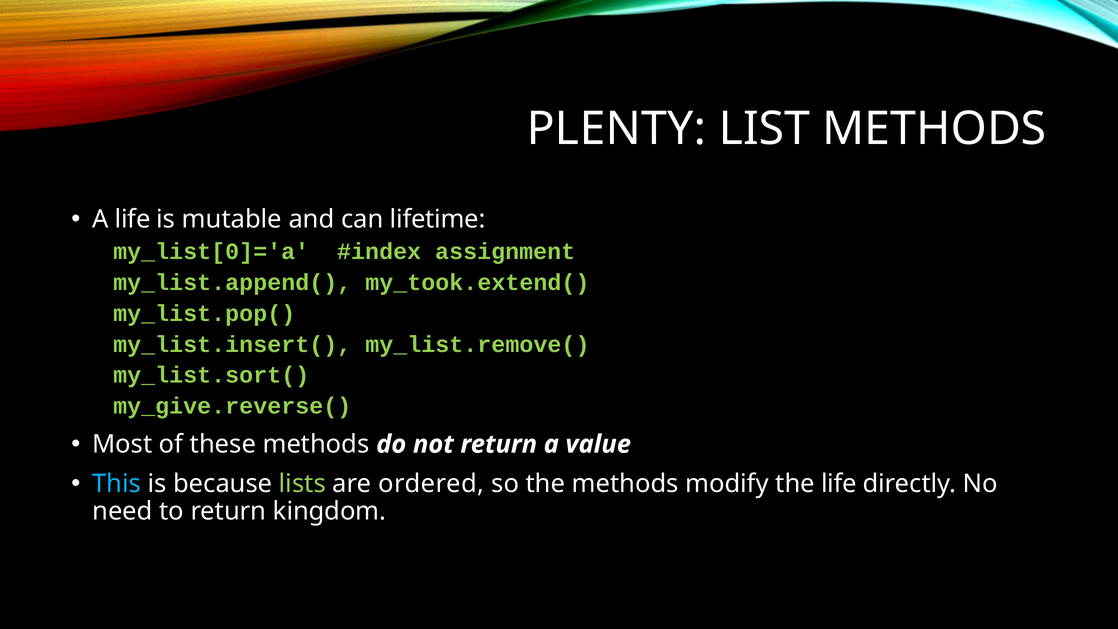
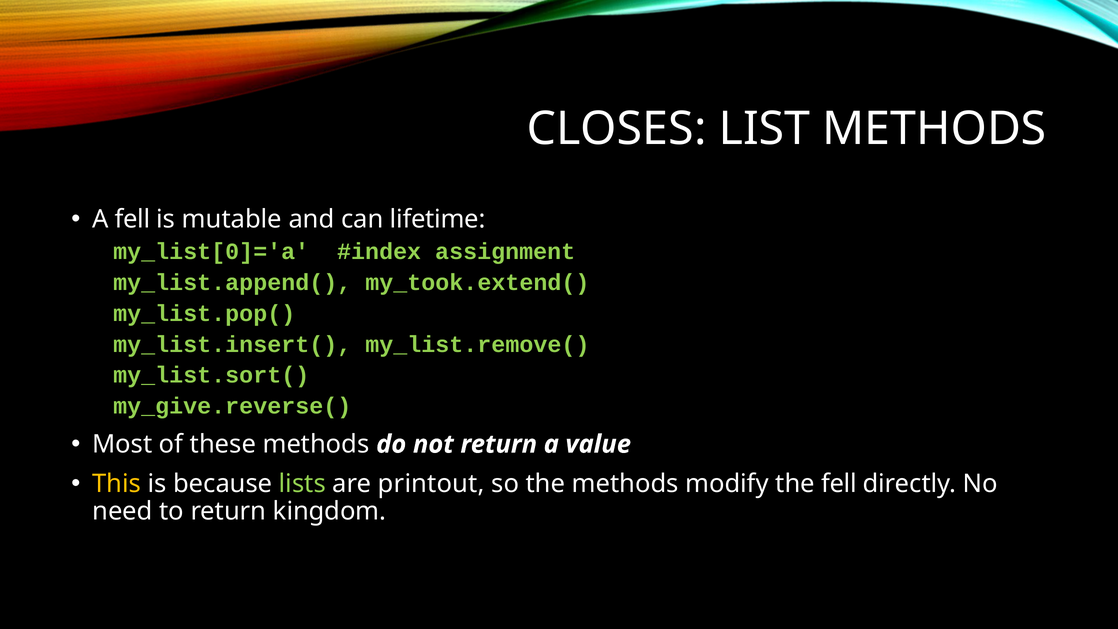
PLENTY: PLENTY -> CLOSES
A life: life -> fell
This colour: light blue -> yellow
ordered: ordered -> printout
the life: life -> fell
